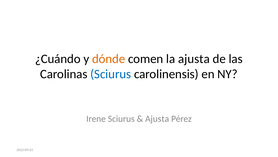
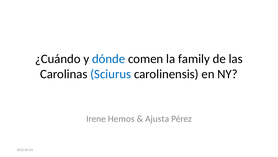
dónde colour: orange -> blue
la ajusta: ajusta -> family
Irene Sciurus: Sciurus -> Hemos
